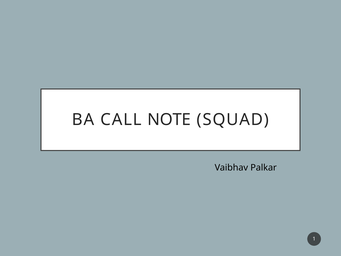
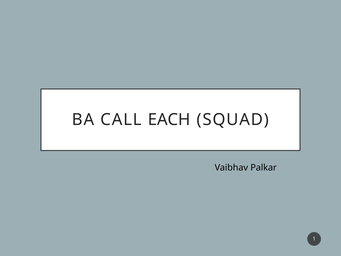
NOTE: NOTE -> EACH
